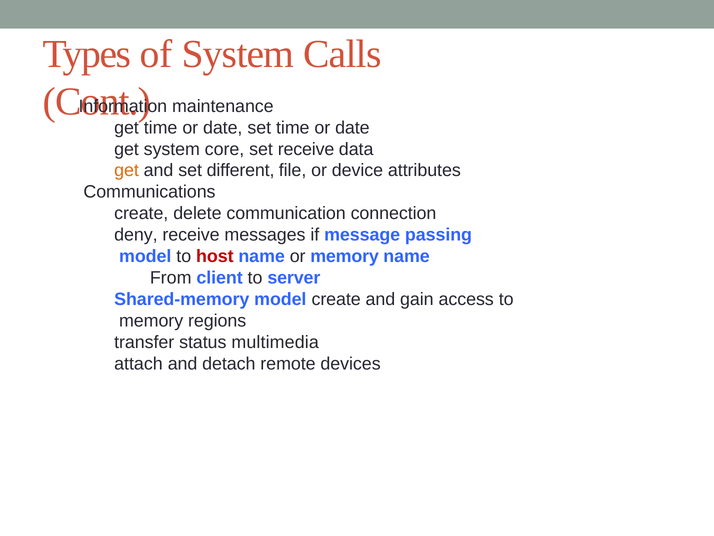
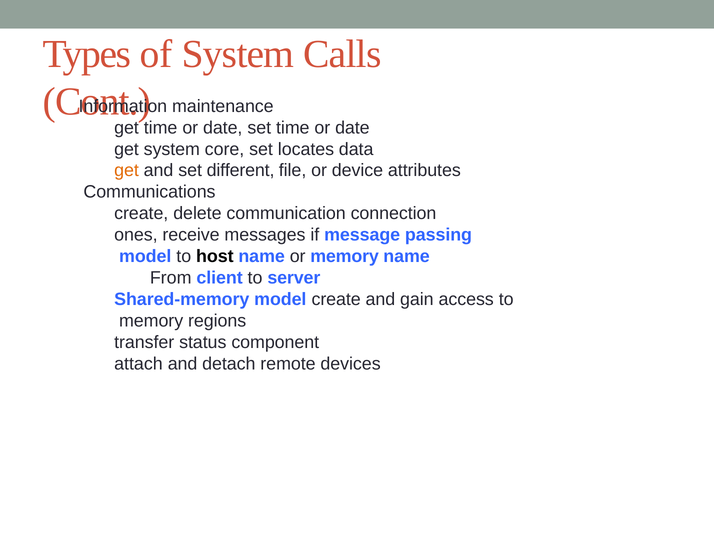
set receive: receive -> locates
deny: deny -> ones
host colour: red -> black
multimedia: multimedia -> component
